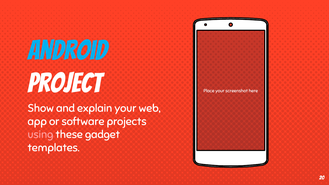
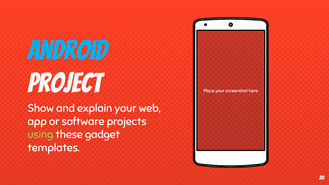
using colour: pink -> light green
